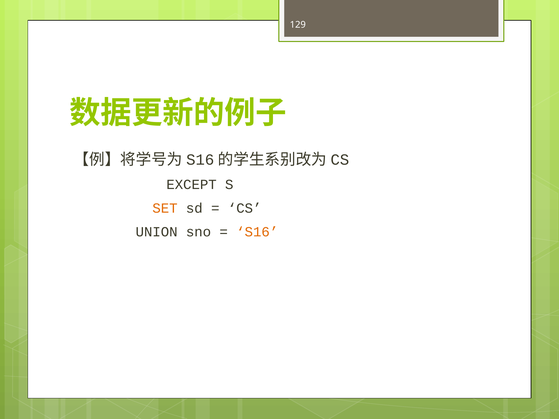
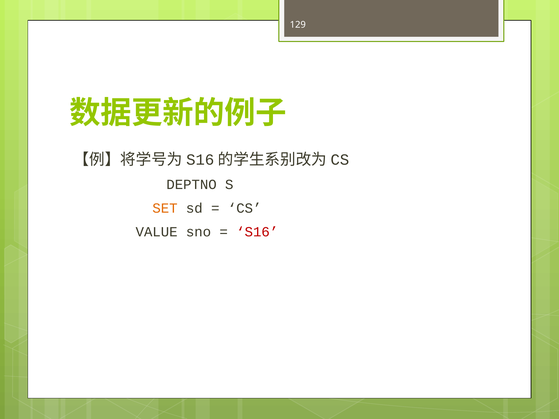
EXCEPT: EXCEPT -> DEPTNO
UNION: UNION -> VALUE
S16 colour: orange -> red
